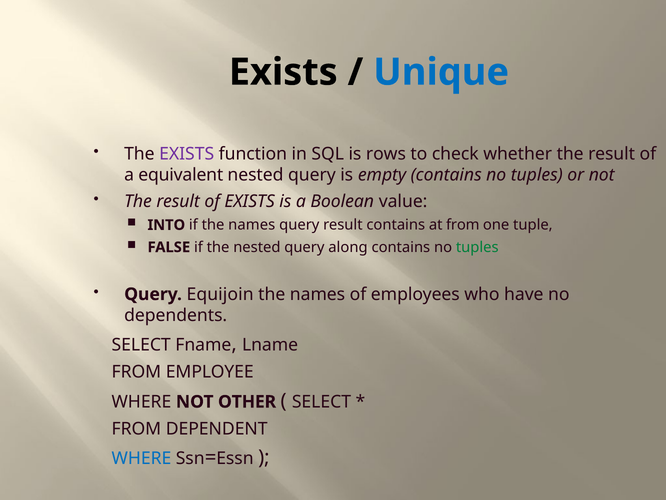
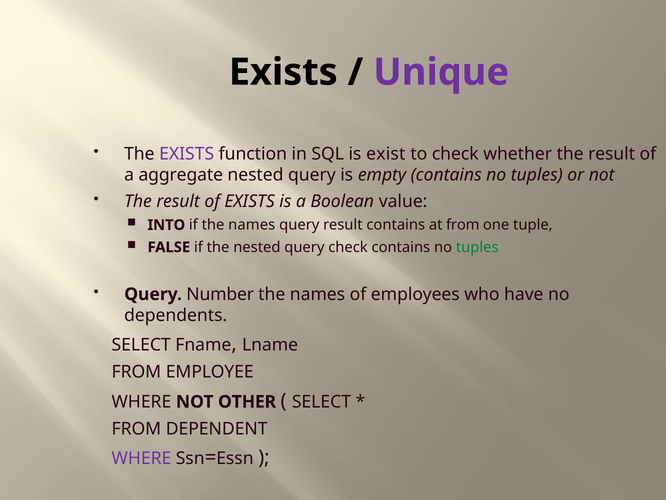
Unique colour: blue -> purple
rows: rows -> exist
equivalent: equivalent -> aggregate
query along: along -> check
Equijoin: Equijoin -> Number
WHERE at (141, 458) colour: blue -> purple
